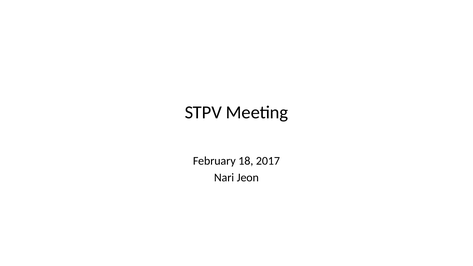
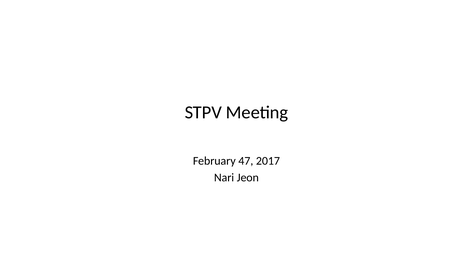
18: 18 -> 47
